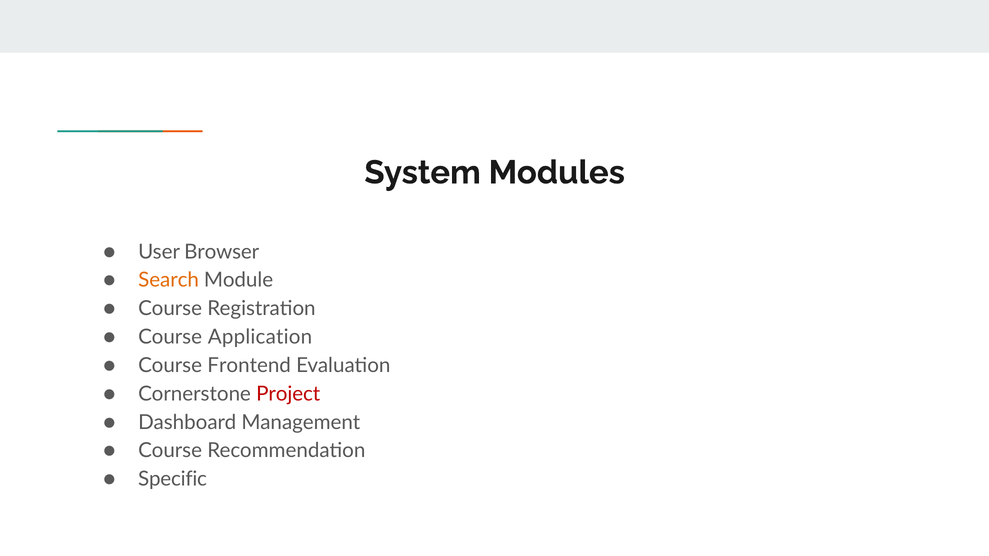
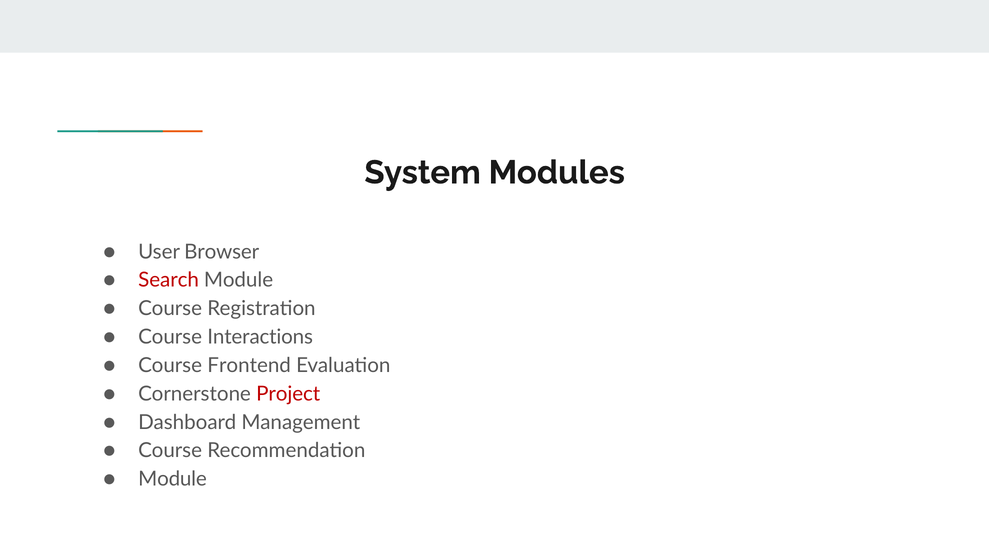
Search colour: orange -> red
Application: Application -> Interactions
Specific at (173, 479): Specific -> Module
